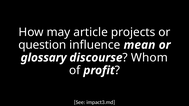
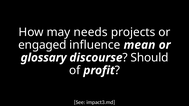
article: article -> needs
question: question -> engaged
Whom: Whom -> Should
